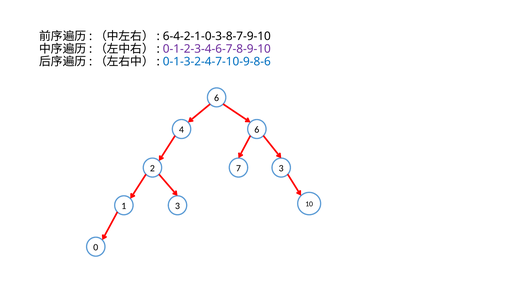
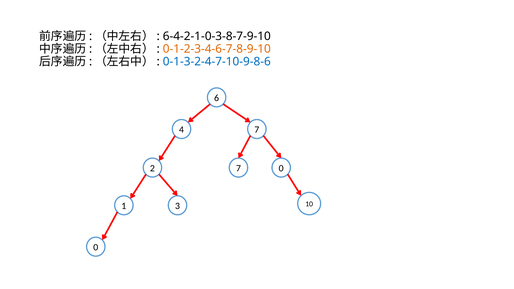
0-1-2-3-4-6-7-8-9-10 colour: purple -> orange
4 6: 6 -> 7
7 3: 3 -> 0
